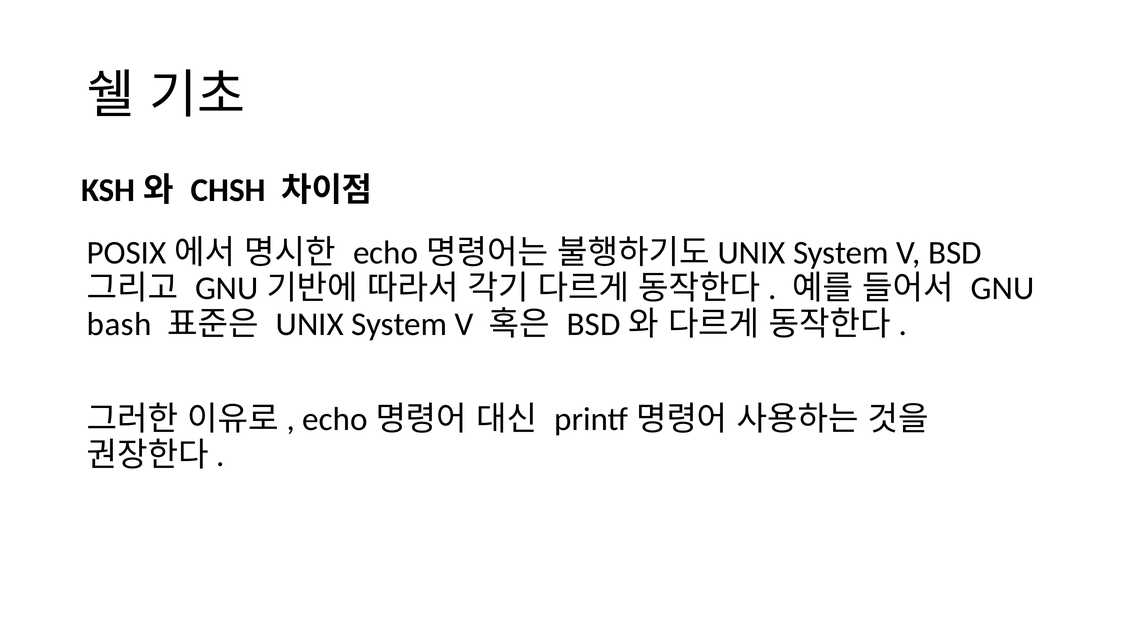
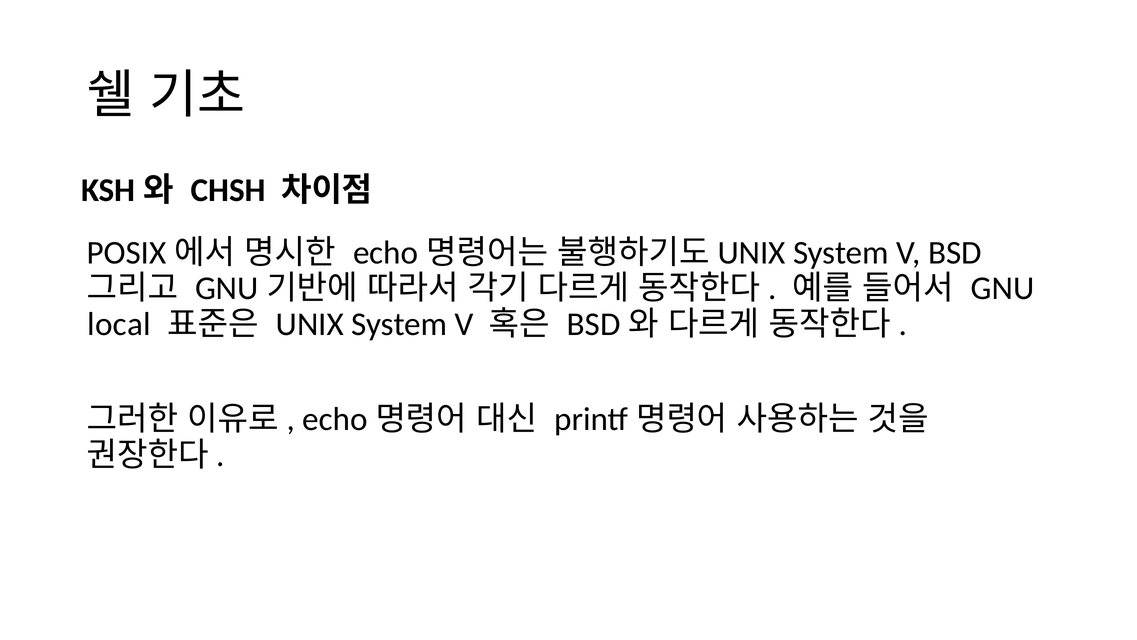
bash: bash -> local
